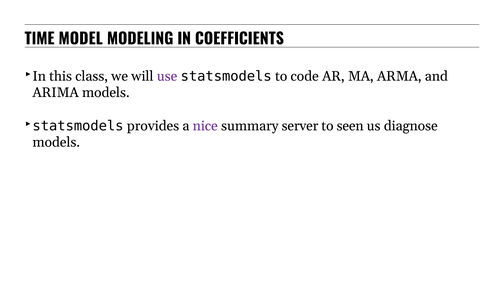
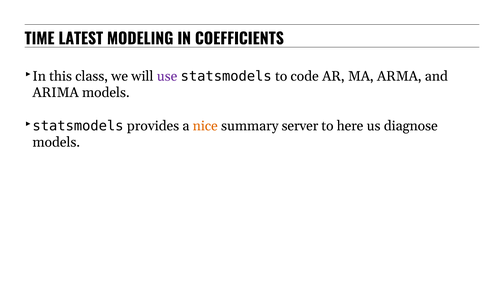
MODEL: MODEL -> LATEST
nice colour: purple -> orange
seen: seen -> here
